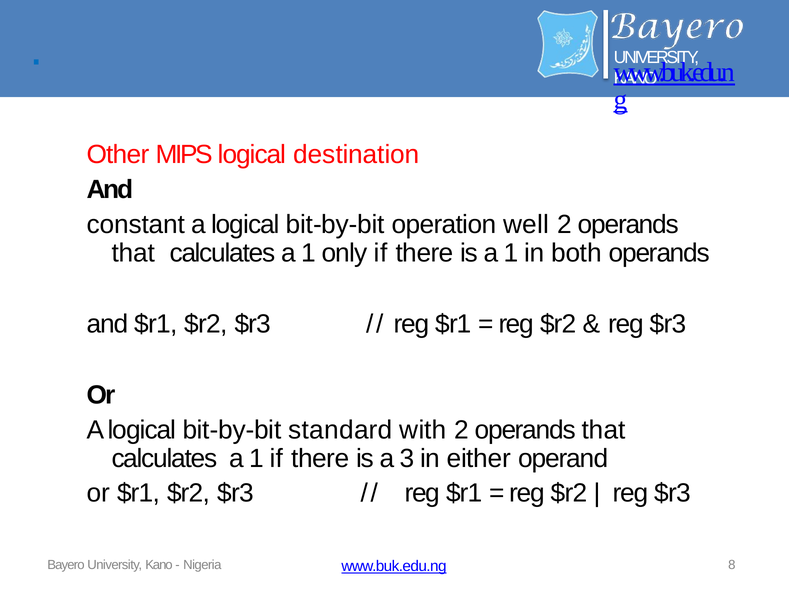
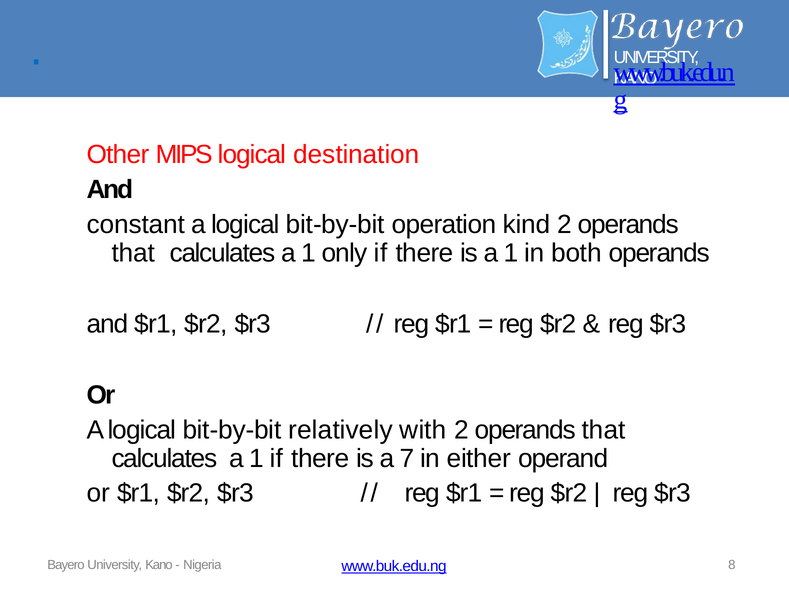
well: well -> kind
standard: standard -> relatively
3: 3 -> 7
